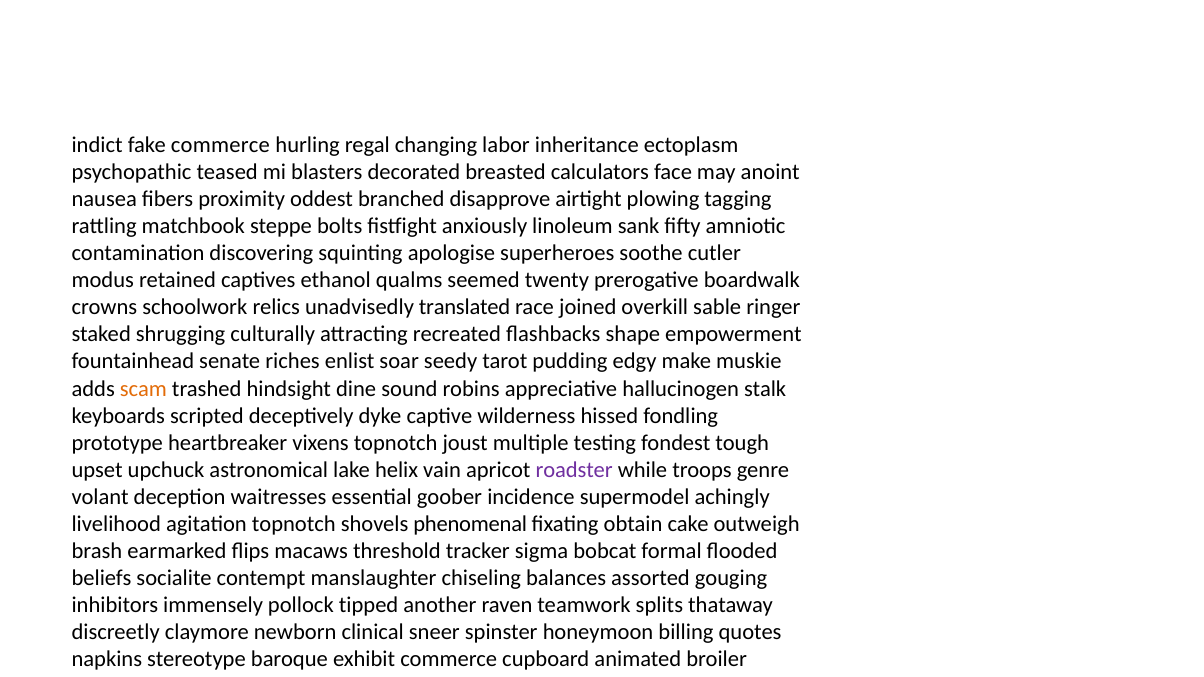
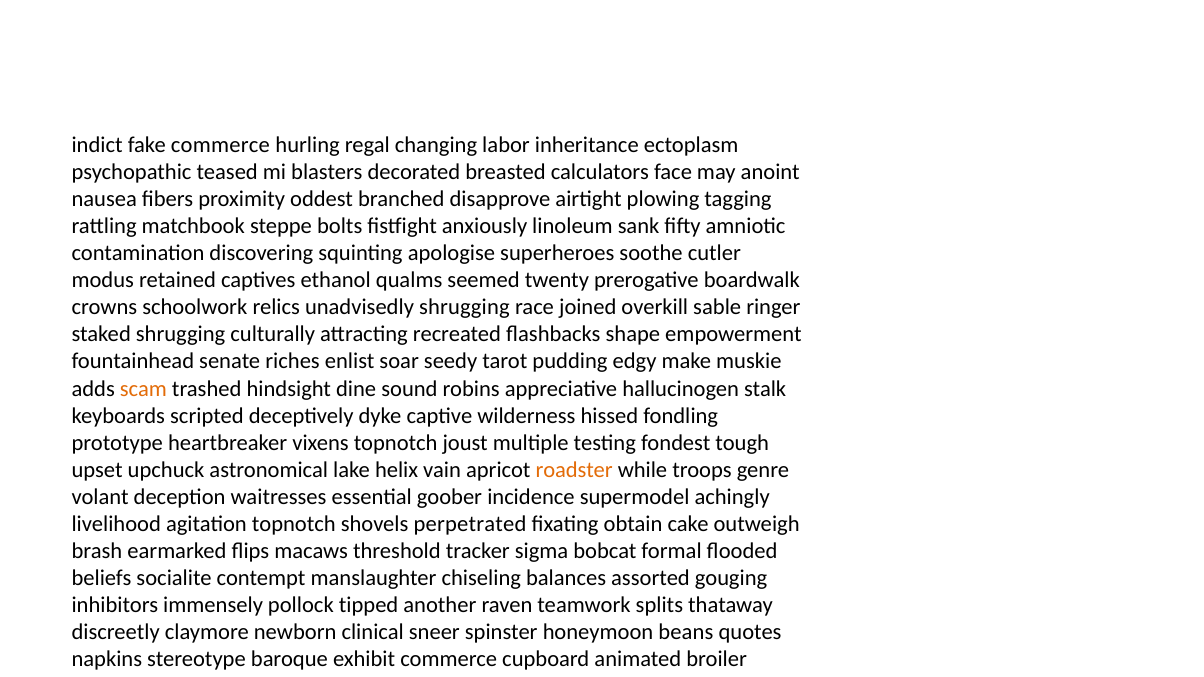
unadvisedly translated: translated -> shrugging
roadster colour: purple -> orange
phenomenal: phenomenal -> perpetrated
honeymoon billing: billing -> beans
